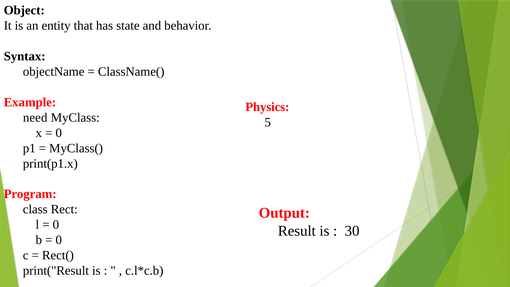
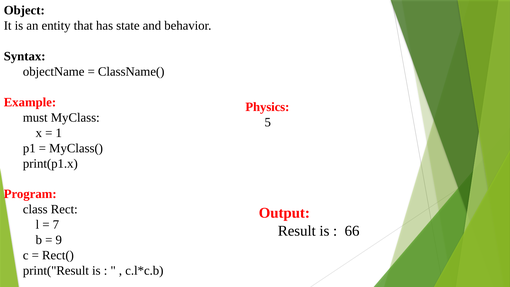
need: need -> must
0 at (59, 133): 0 -> 1
0 at (56, 225): 0 -> 7
30: 30 -> 66
0 at (59, 240): 0 -> 9
